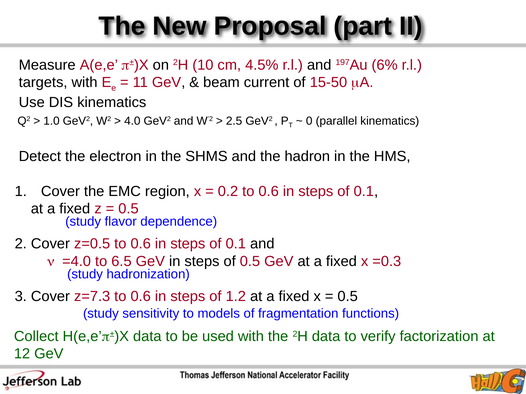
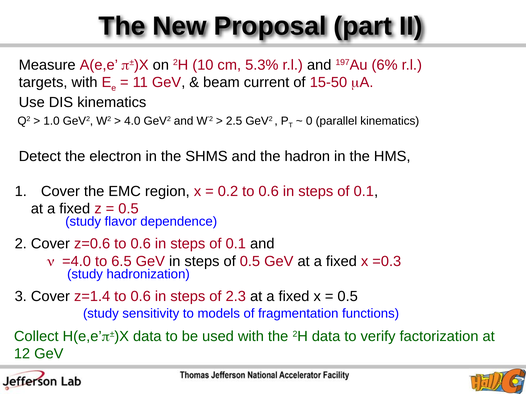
4.5%: 4.5% -> 5.3%
z=0.5: z=0.5 -> z=0.6
z=7.3: z=7.3 -> z=1.4
1.2: 1.2 -> 2.3
